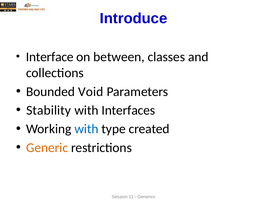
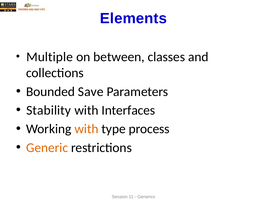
Introduce: Introduce -> Elements
Interface: Interface -> Multiple
Void: Void -> Save
with at (86, 129) colour: blue -> orange
created: created -> process
